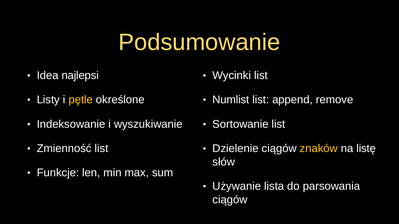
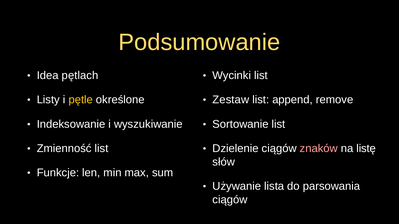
najlepsi: najlepsi -> pętlach
Numlist: Numlist -> Zestaw
znaków colour: yellow -> pink
